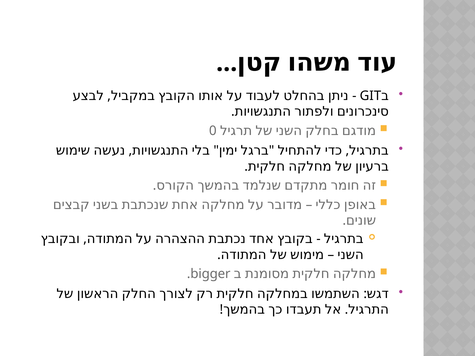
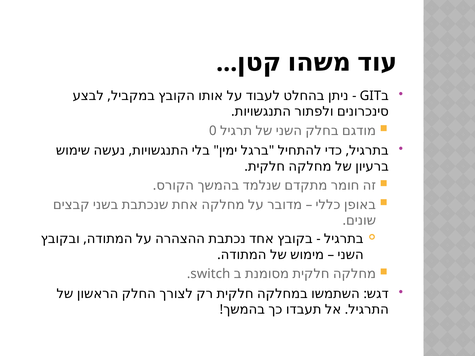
bigger: bigger -> switch
